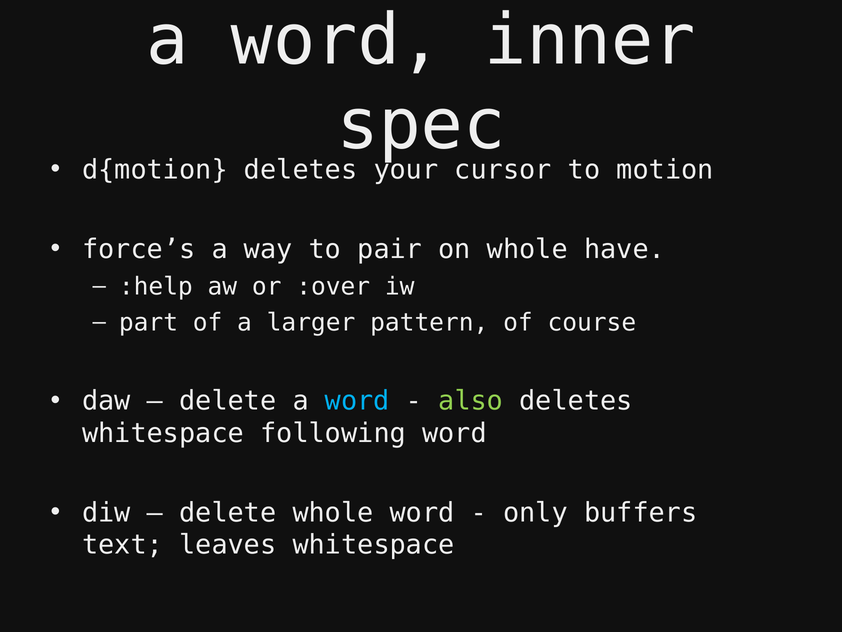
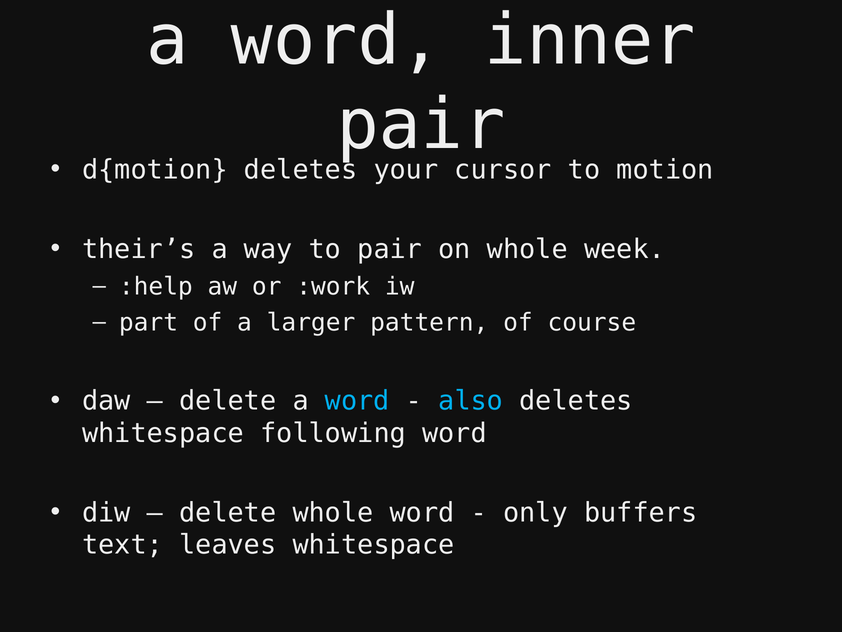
spec at (421, 125): spec -> pair
force’s: force’s -> their’s
have: have -> week
:over: :over -> :work
also colour: light green -> light blue
